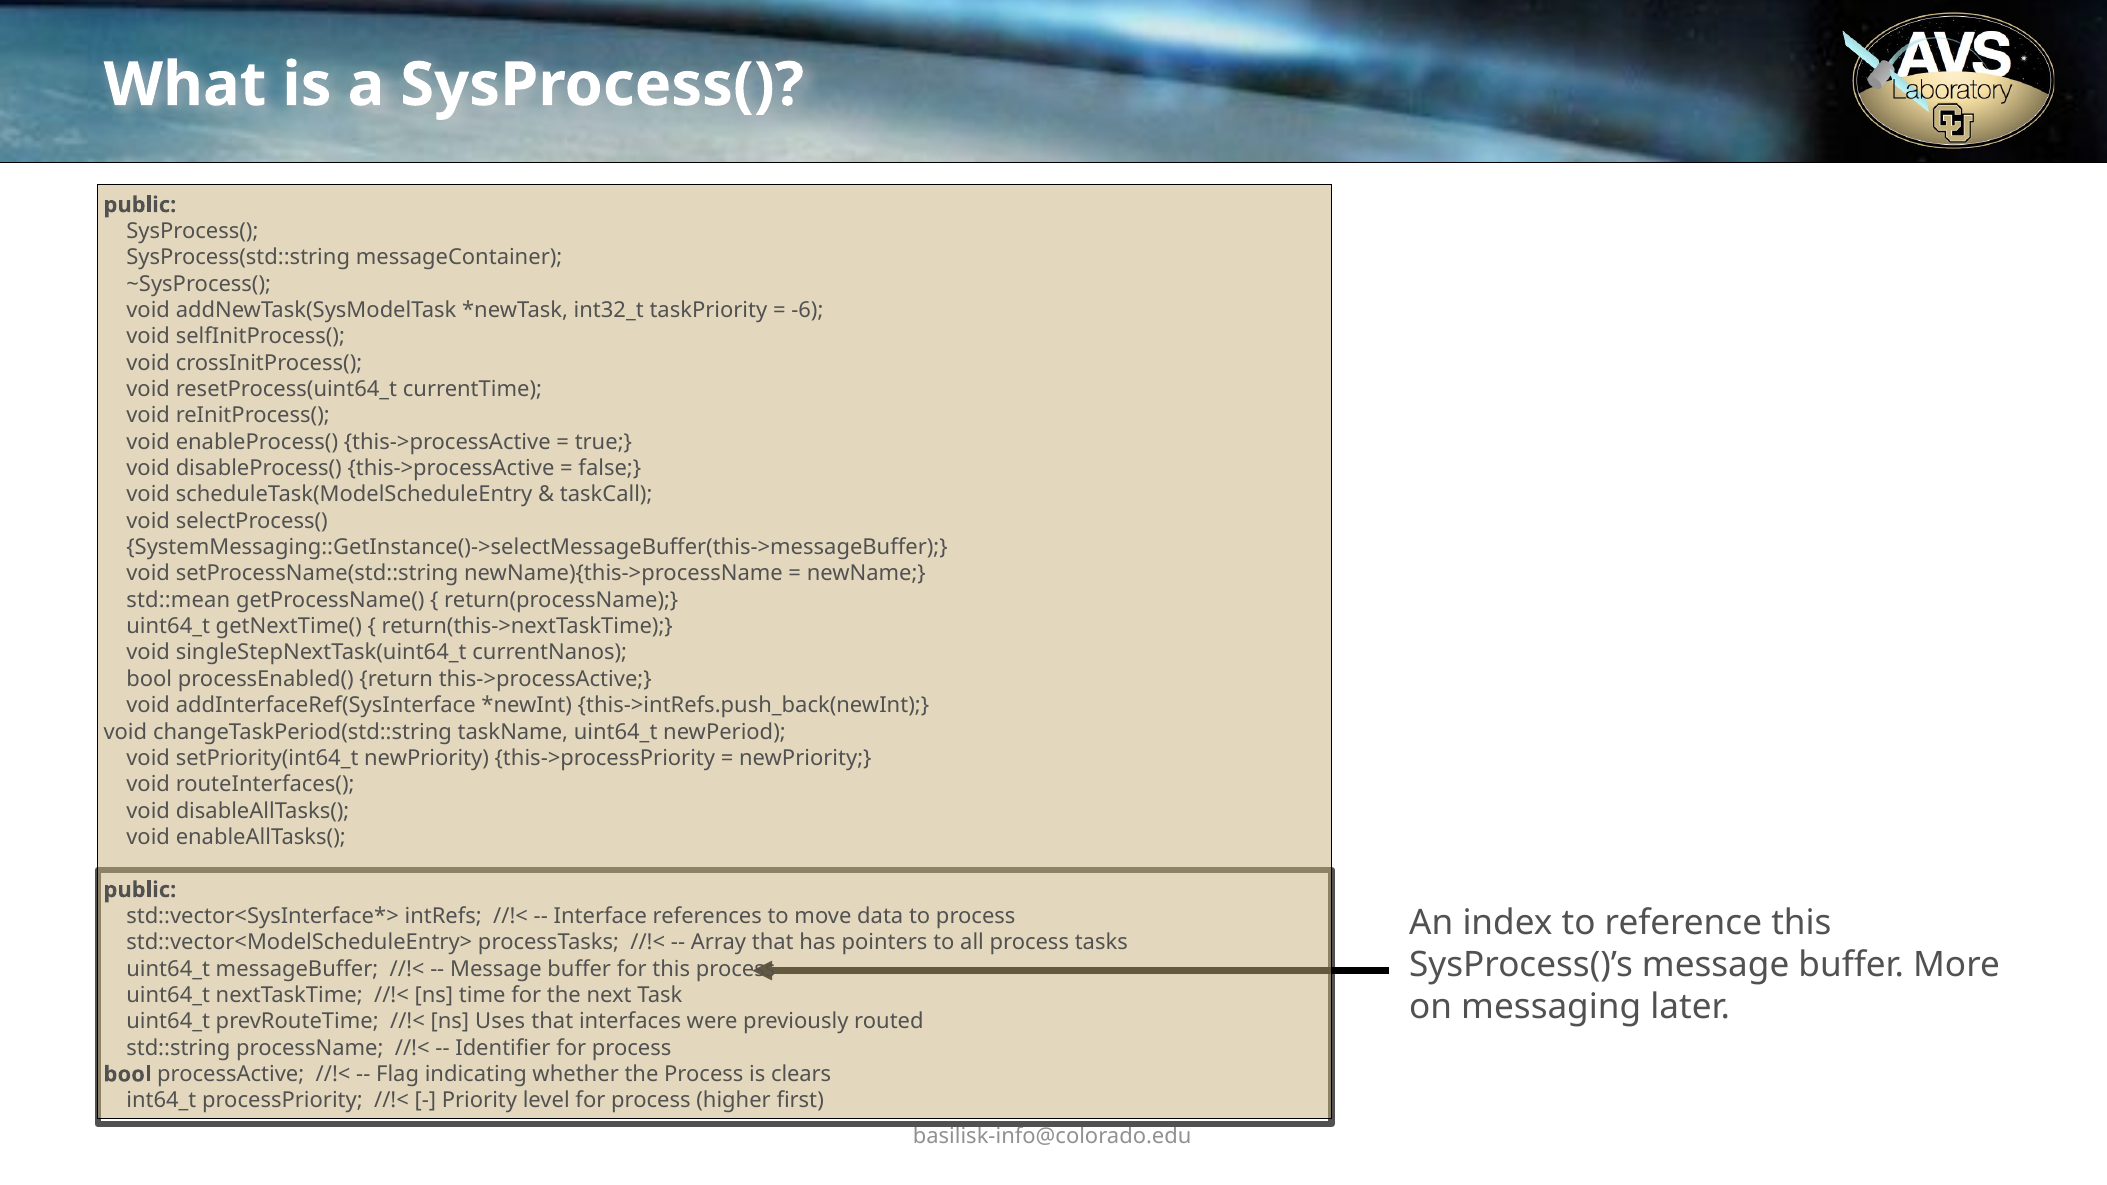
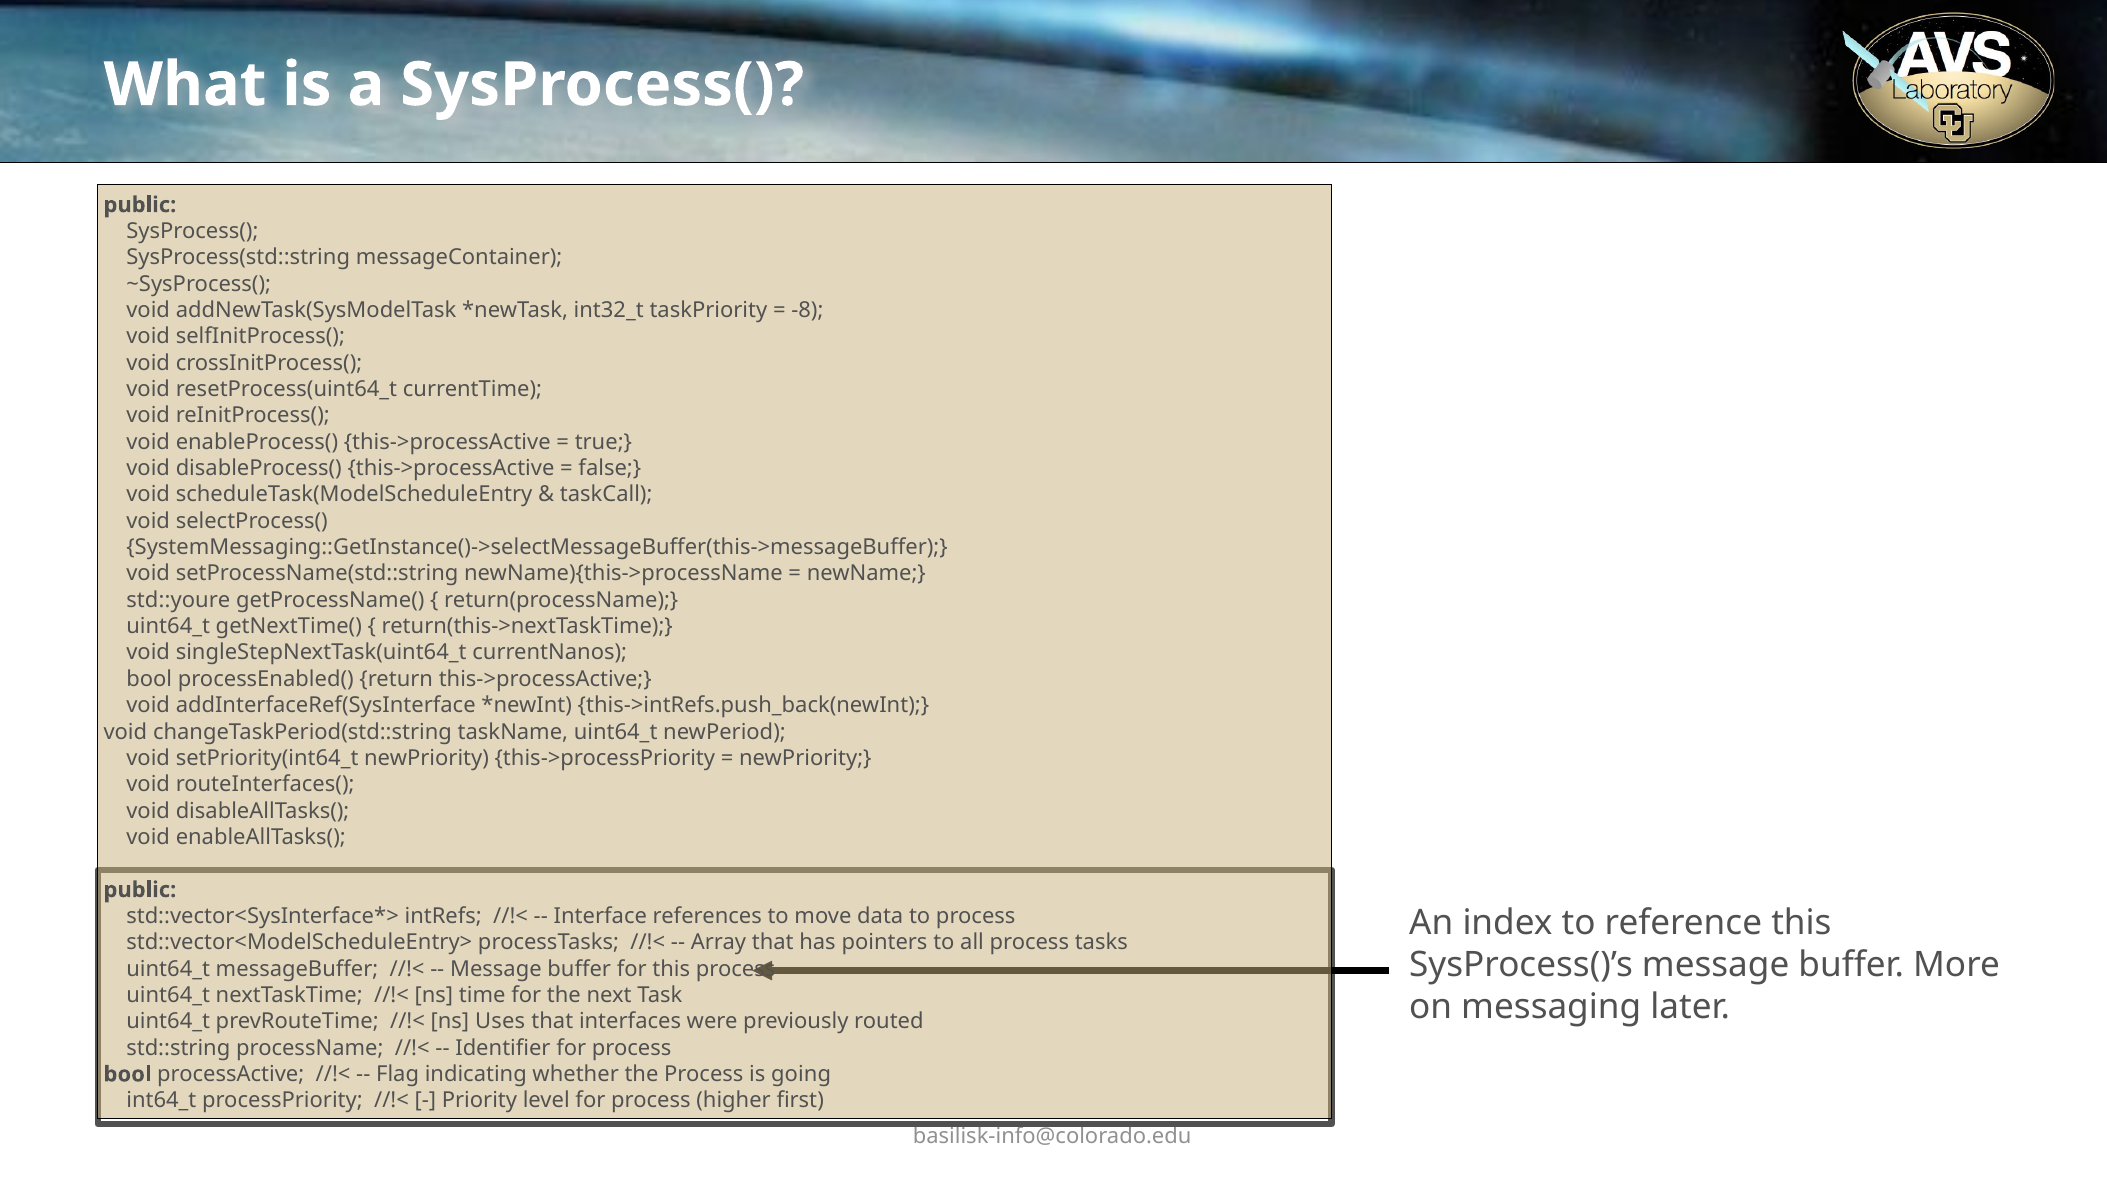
-6: -6 -> -8
std::mean: std::mean -> std::youre
clears: clears -> going
